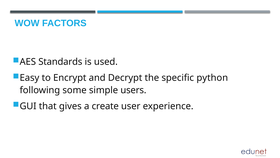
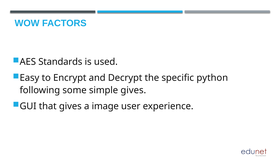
simple users: users -> gives
create: create -> image
